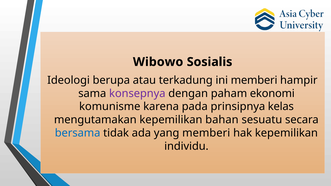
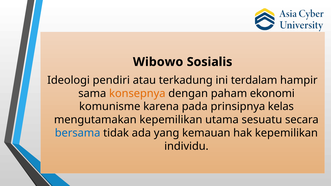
berupa: berupa -> pendiri
ini memberi: memberi -> terdalam
konsepnya colour: purple -> orange
bahan: bahan -> utama
yang memberi: memberi -> kemauan
